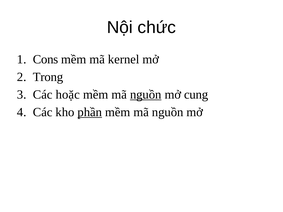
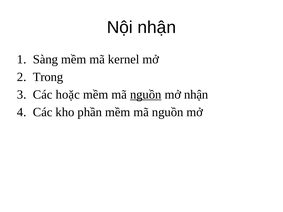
Nội chức: chức -> nhận
Cons: Cons -> Sàng
mở cung: cung -> nhận
phần underline: present -> none
